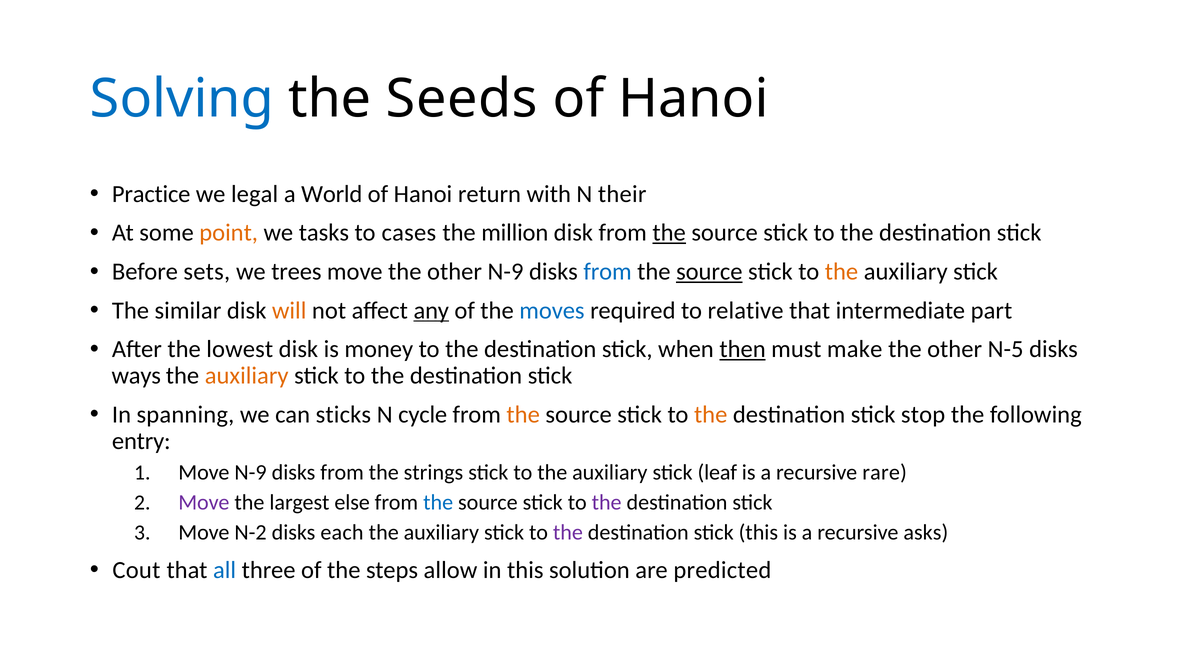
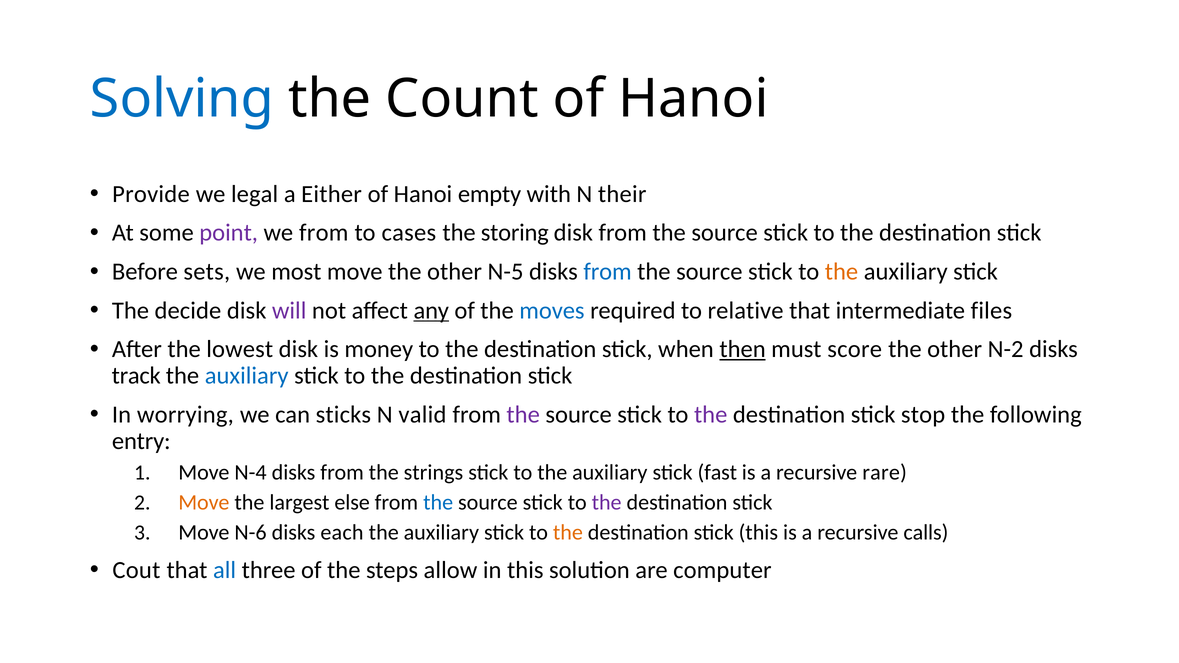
Seeds: Seeds -> Count
Practice: Practice -> Provide
World: World -> Either
return: return -> empty
point colour: orange -> purple
we tasks: tasks -> from
million: million -> storing
the at (669, 233) underline: present -> none
trees: trees -> most
other N-9: N-9 -> N-5
source at (709, 272) underline: present -> none
similar: similar -> decide
will colour: orange -> purple
part: part -> files
make: make -> score
N-5: N-5 -> N-2
ways: ways -> track
auxiliary at (247, 376) colour: orange -> blue
spanning: spanning -> worrying
cycle: cycle -> valid
the at (523, 415) colour: orange -> purple
the at (711, 415) colour: orange -> purple
Move N-9: N-9 -> N-4
leaf: leaf -> fast
Move at (204, 503) colour: purple -> orange
N-2: N-2 -> N-6
the at (568, 533) colour: purple -> orange
asks: asks -> calls
predicted: predicted -> computer
